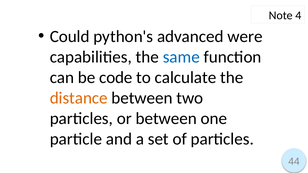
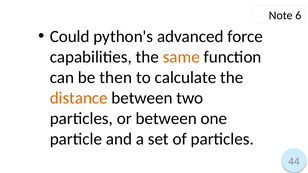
4: 4 -> 6
were: were -> force
same colour: blue -> orange
code: code -> then
